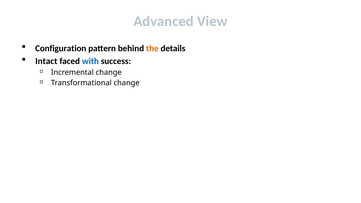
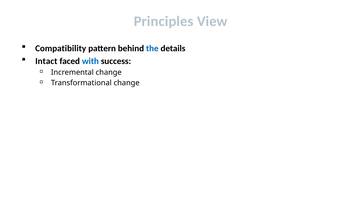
Advanced: Advanced -> Principles
Configuration: Configuration -> Compatibility
the colour: orange -> blue
